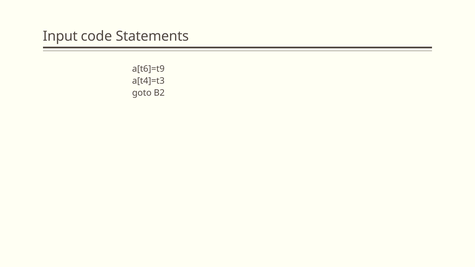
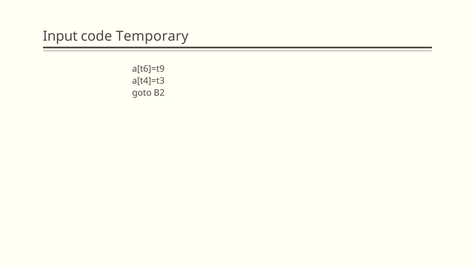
Statements: Statements -> Temporary
